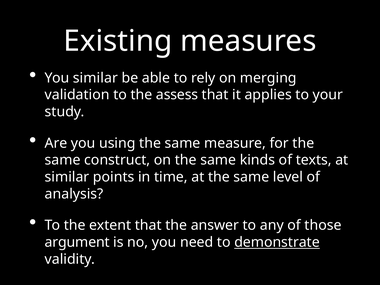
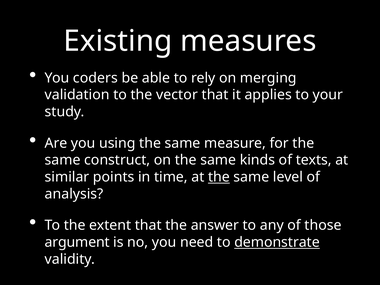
You similar: similar -> coders
assess: assess -> vector
the at (219, 177) underline: none -> present
